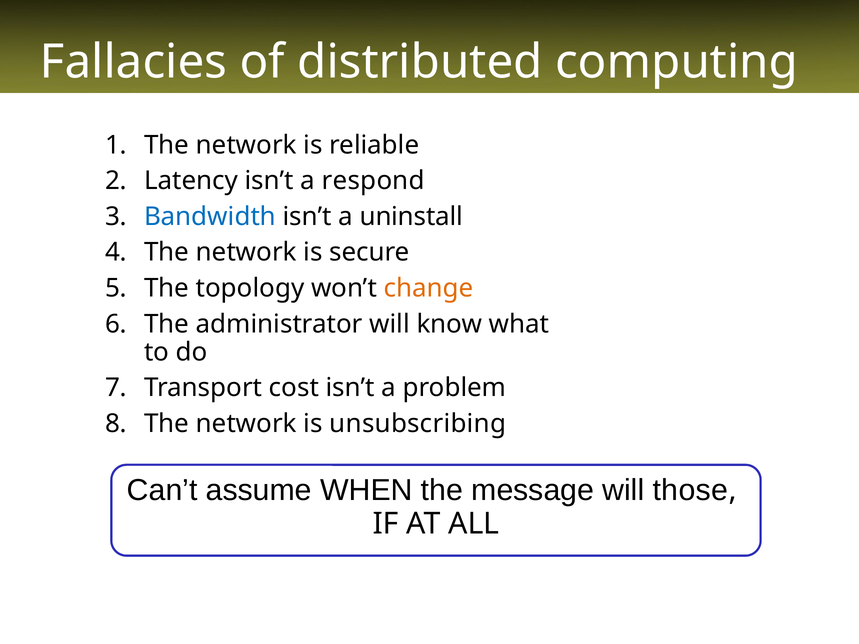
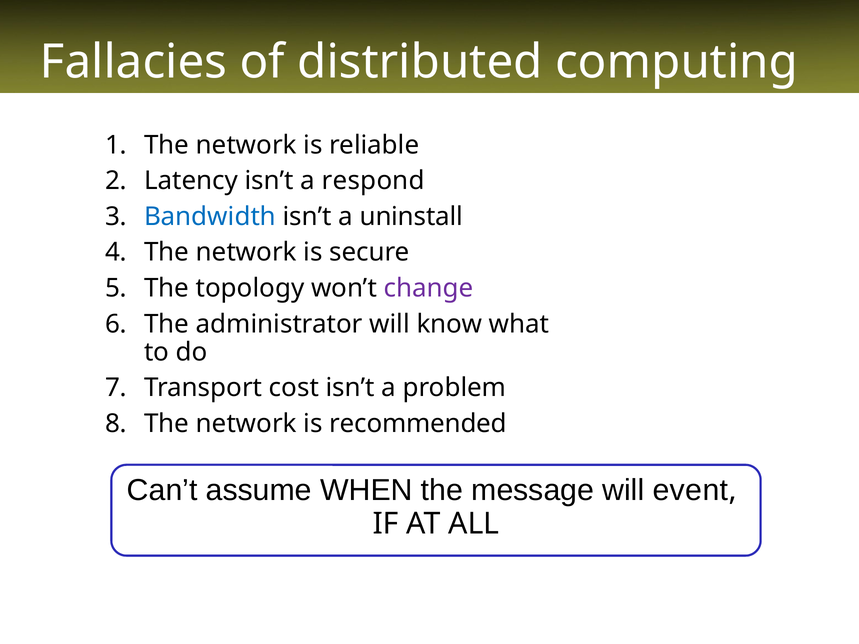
change colour: orange -> purple
unsubscribing: unsubscribing -> recommended
those: those -> event
